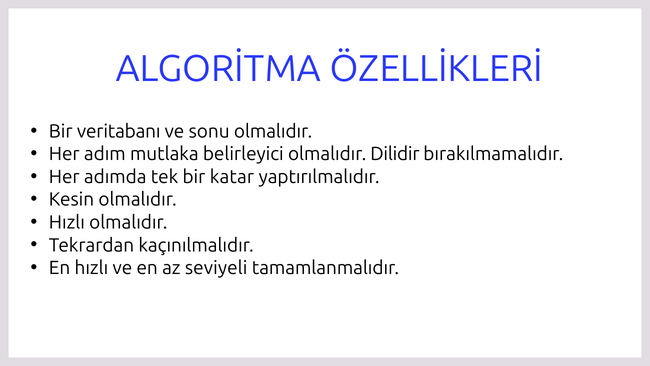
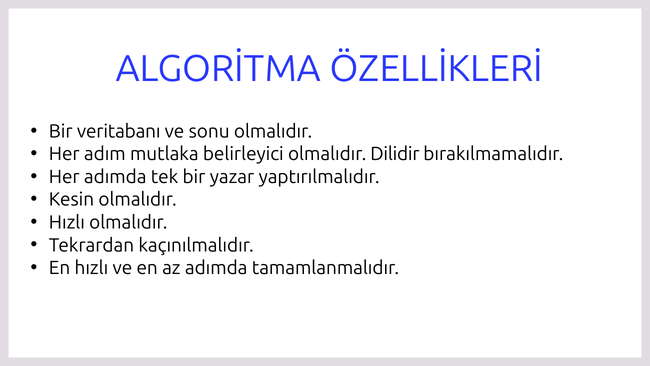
katar: katar -> yazar
az seviyeli: seviyeli -> adımda
